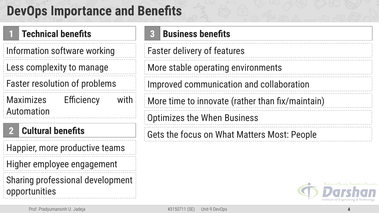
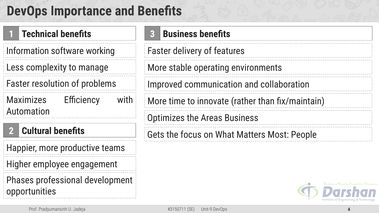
When: When -> Areas
Sharing: Sharing -> Phases
